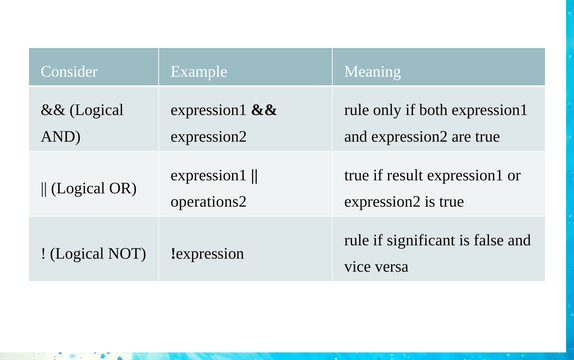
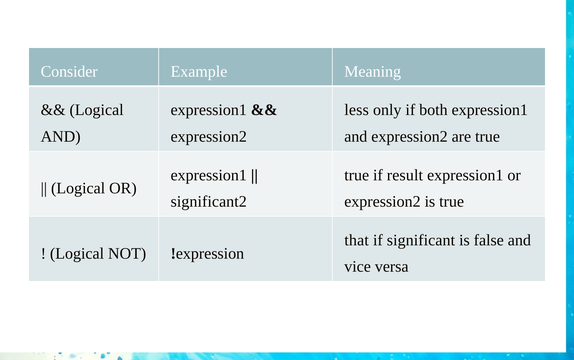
rule at (357, 110): rule -> less
operations2: operations2 -> significant2
rule at (357, 240): rule -> that
